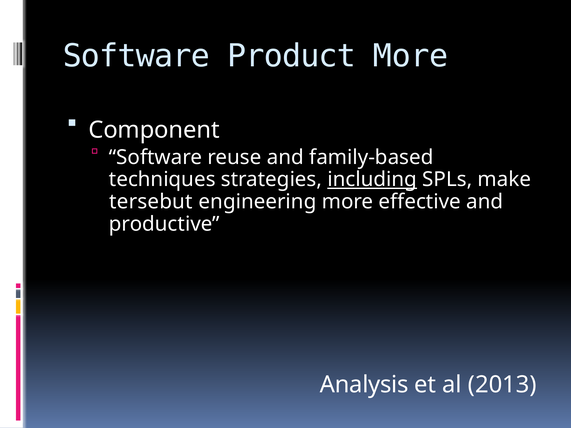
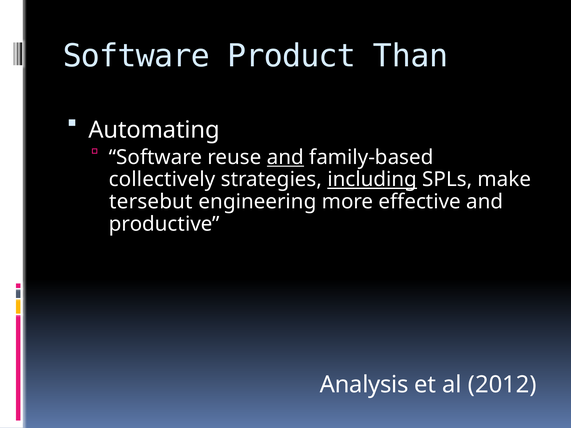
Product More: More -> Than
Component: Component -> Automating
and at (285, 157) underline: none -> present
techniques: techniques -> collectively
2013: 2013 -> 2012
